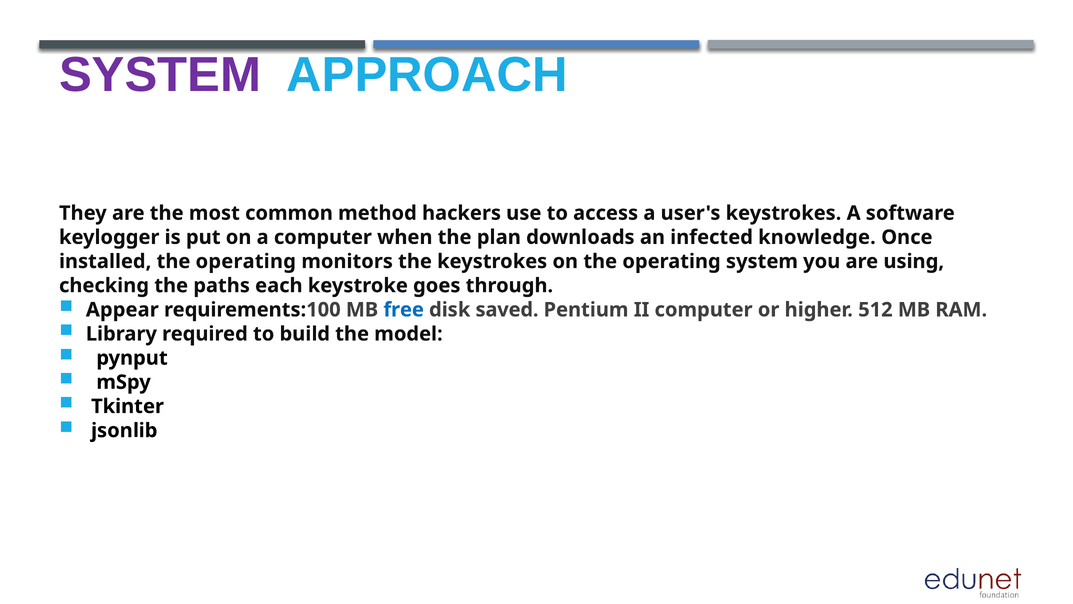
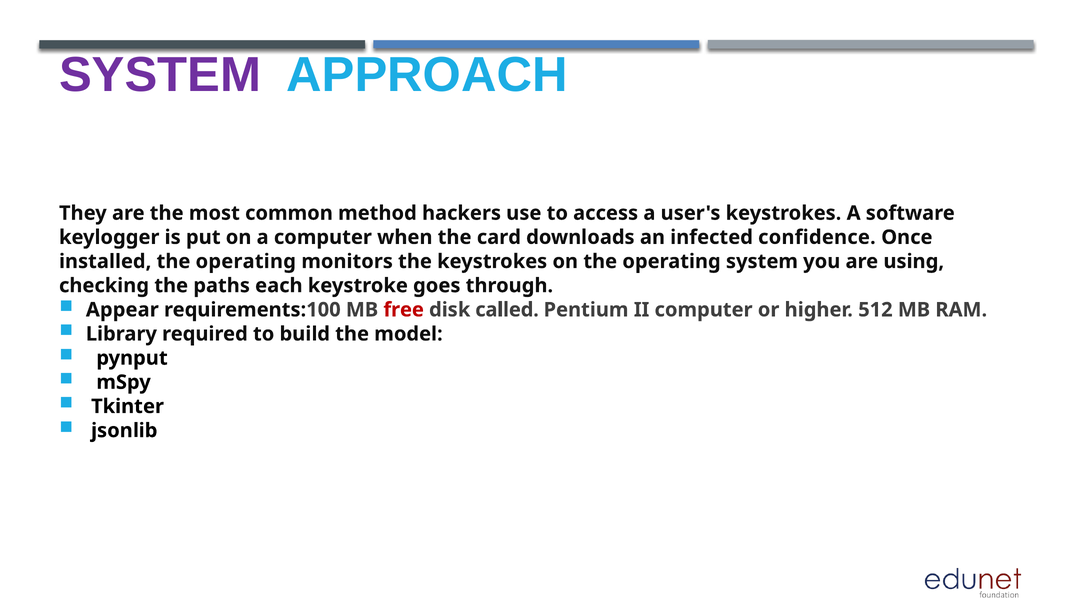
plan: plan -> card
knowledge: knowledge -> confidence
free colour: blue -> red
saved: saved -> called
